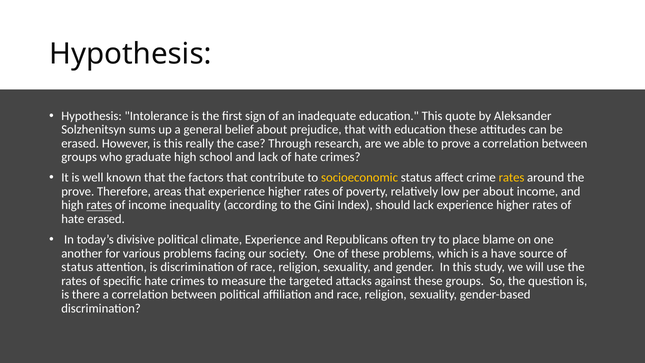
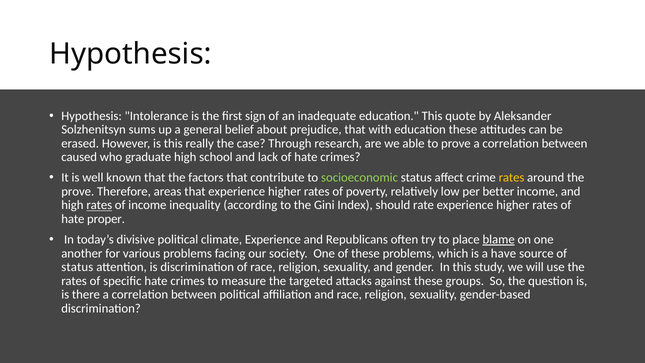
groups at (79, 157): groups -> caused
socioeconomic colour: yellow -> light green
per about: about -> better
should lack: lack -> rate
hate erased: erased -> proper
blame underline: none -> present
